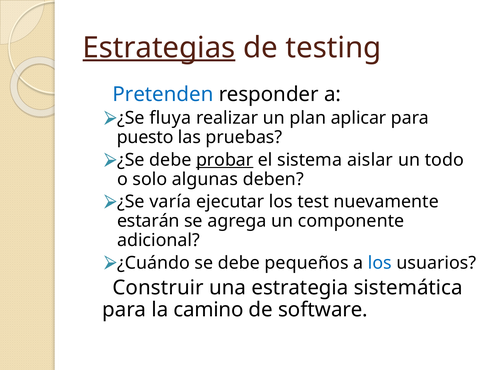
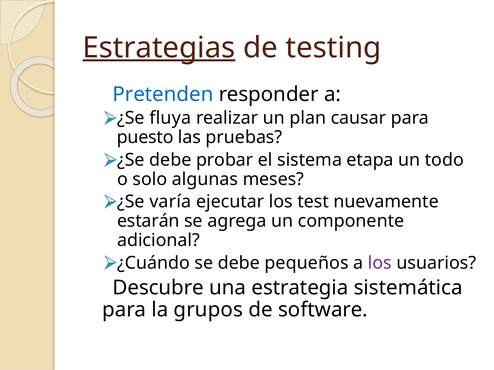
aplicar: aplicar -> causar
probar underline: present -> none
aislar: aislar -> etapa
deben: deben -> meses
los at (380, 263) colour: blue -> purple
Construir: Construir -> Descubre
camino: camino -> grupos
